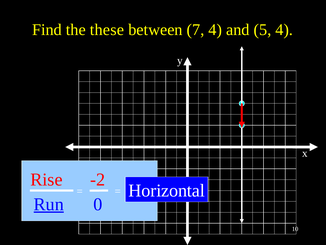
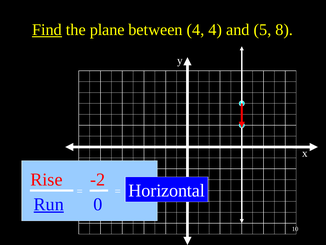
Find underline: none -> present
these: these -> plane
between 7: 7 -> 4
5 4: 4 -> 8
